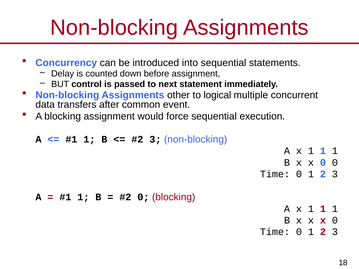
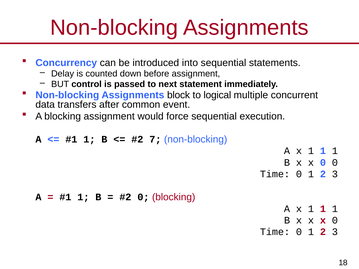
other: other -> block
3 at (155, 140): 3 -> 7
